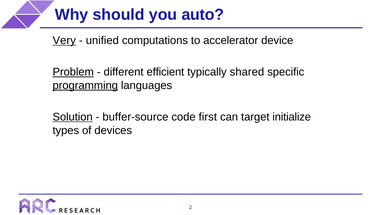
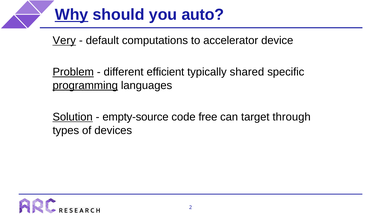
Why underline: none -> present
unified: unified -> default
buffer-source: buffer-source -> empty-source
first: first -> free
initialize: initialize -> through
